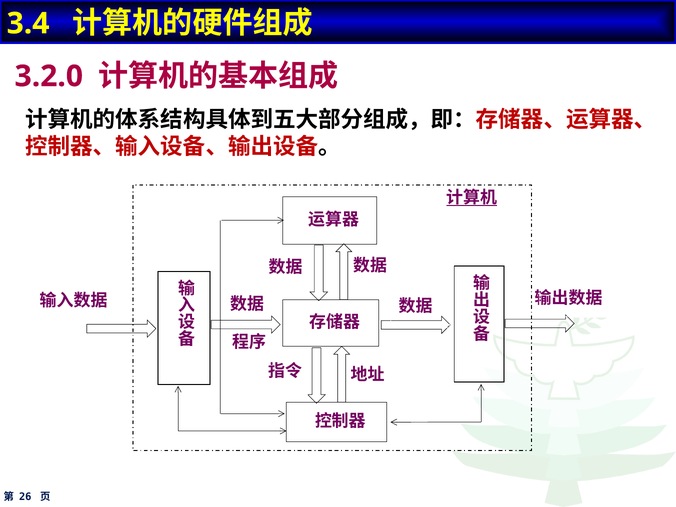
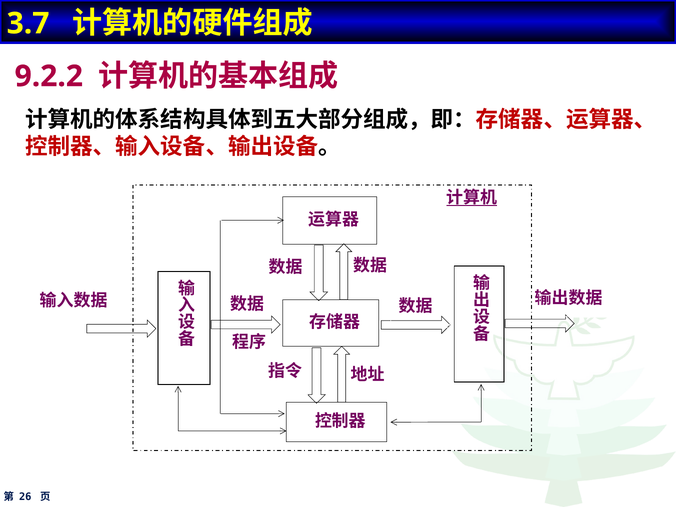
3.4: 3.4 -> 3.7
3.2.0: 3.2.0 -> 9.2.2
